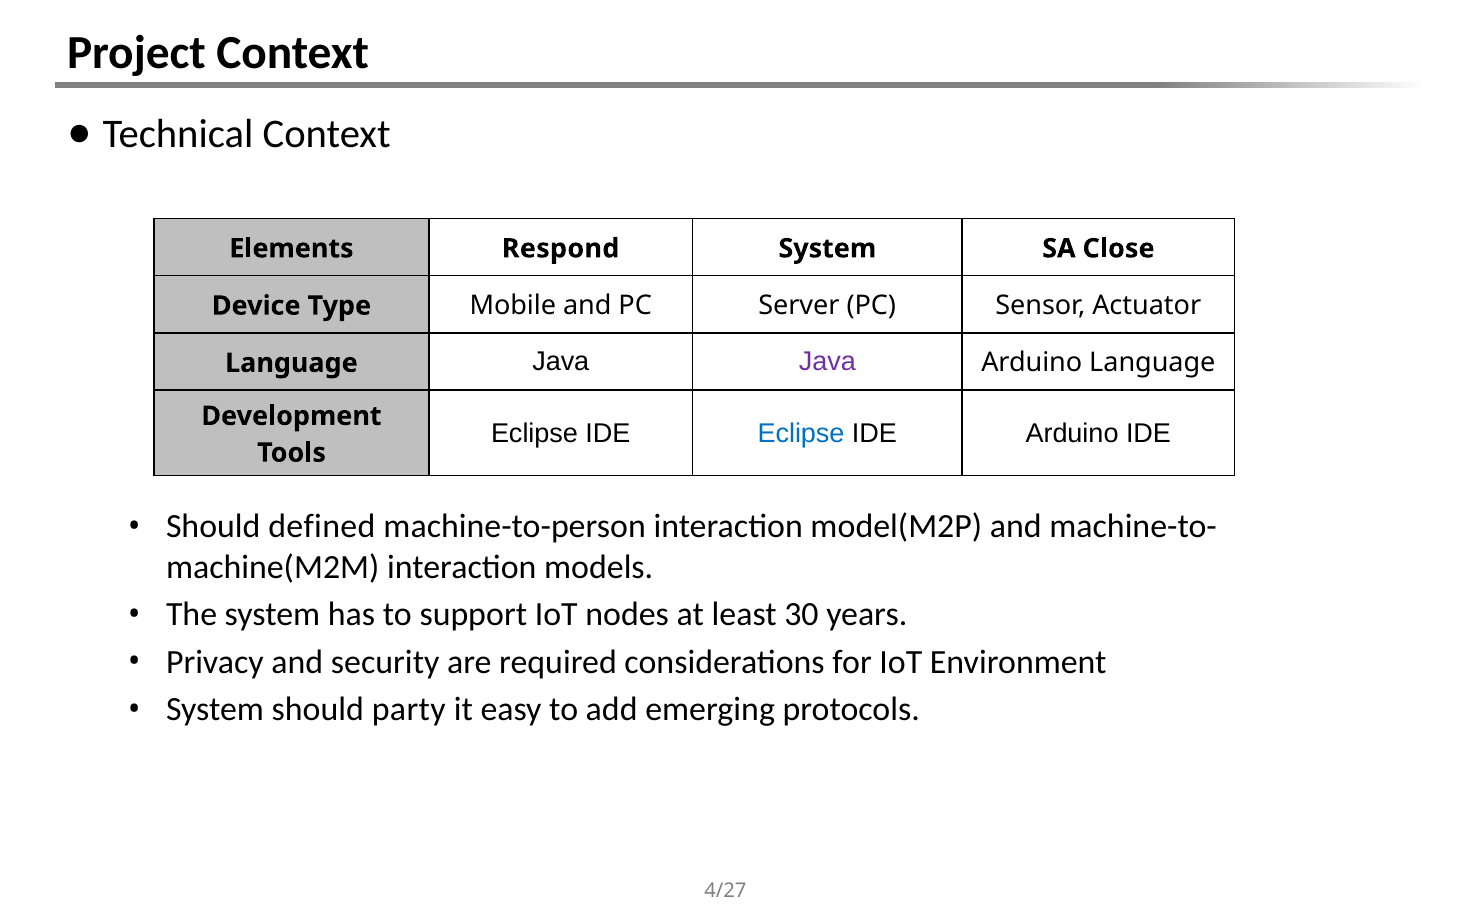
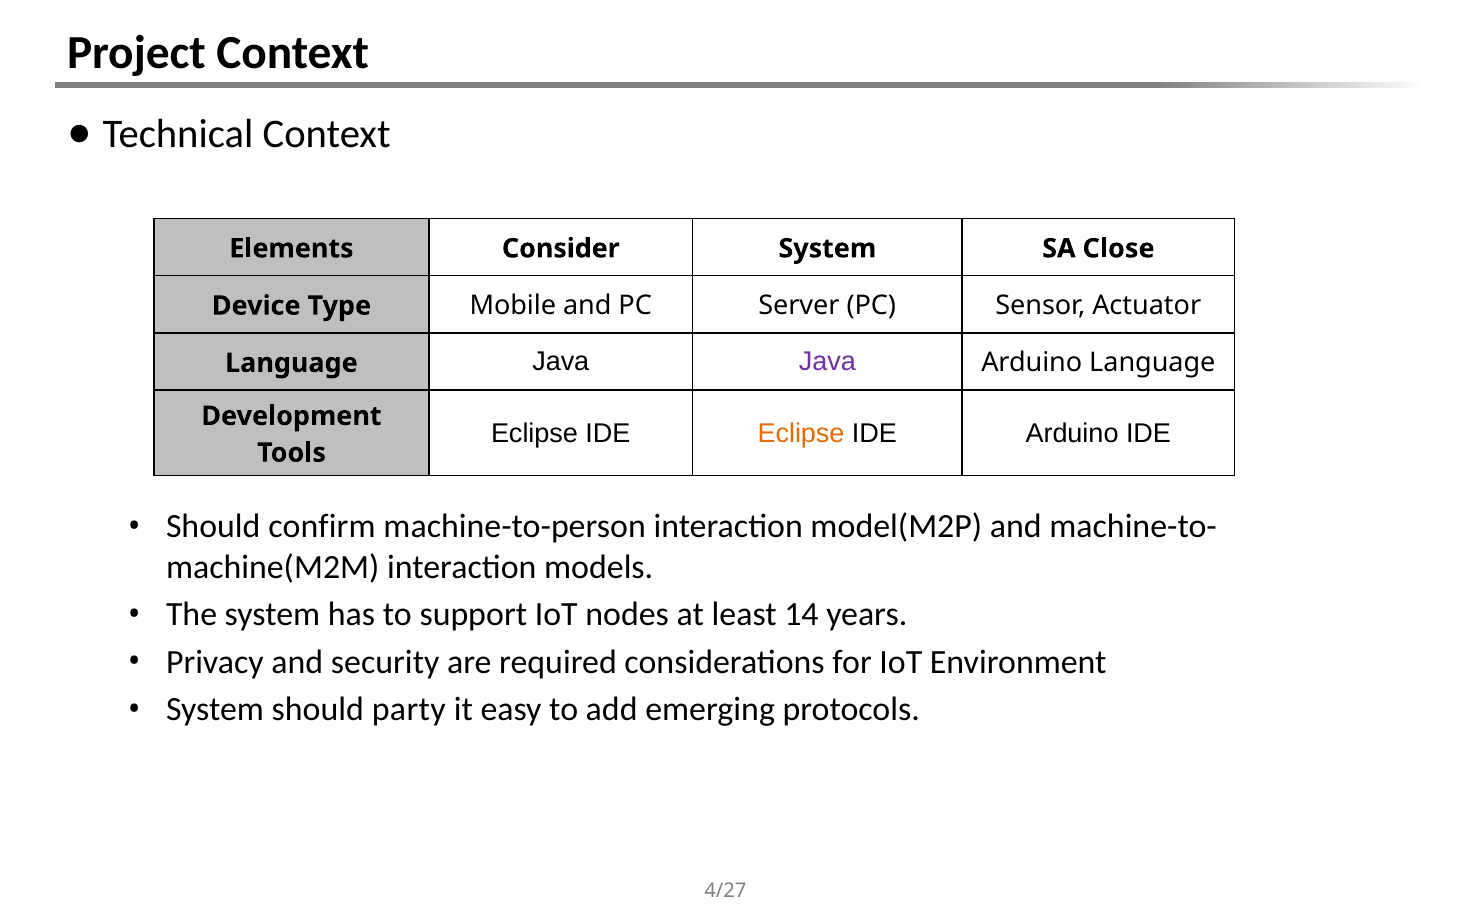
Respond: Respond -> Consider
Eclipse at (801, 433) colour: blue -> orange
defined: defined -> confirm
30: 30 -> 14
